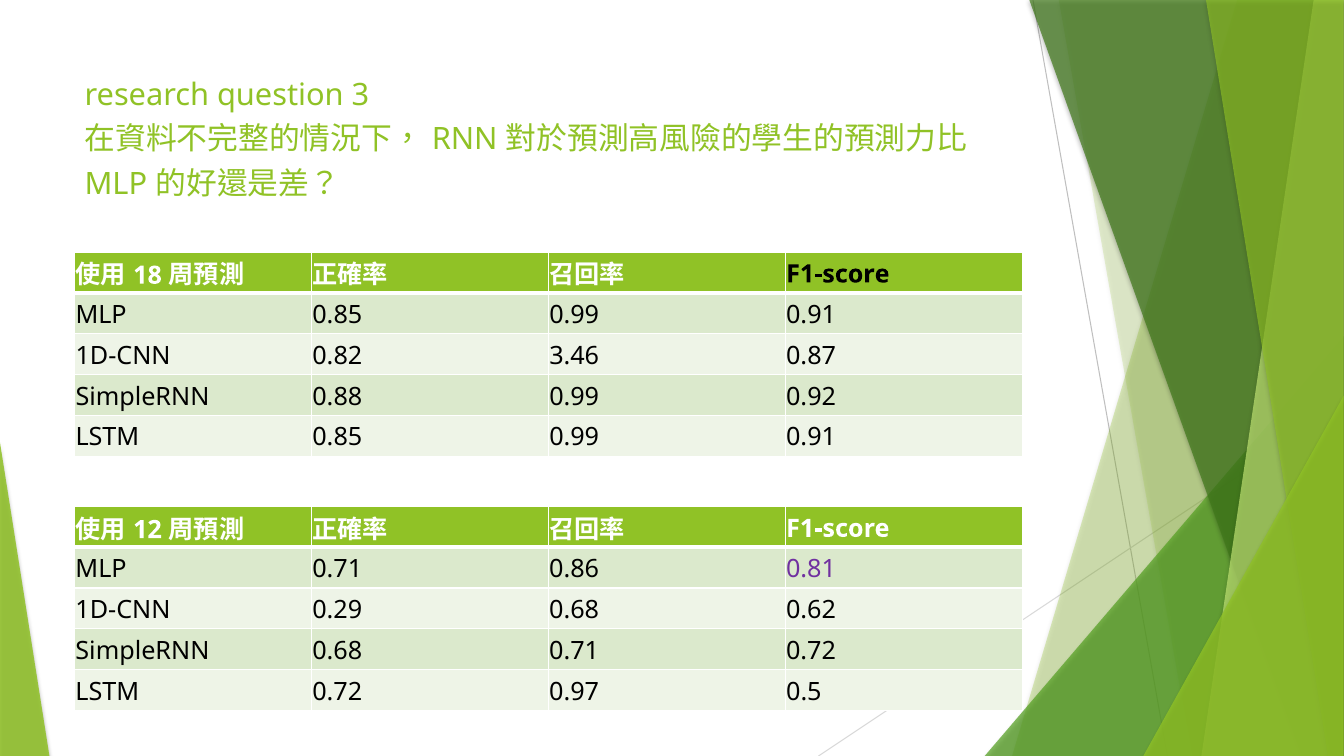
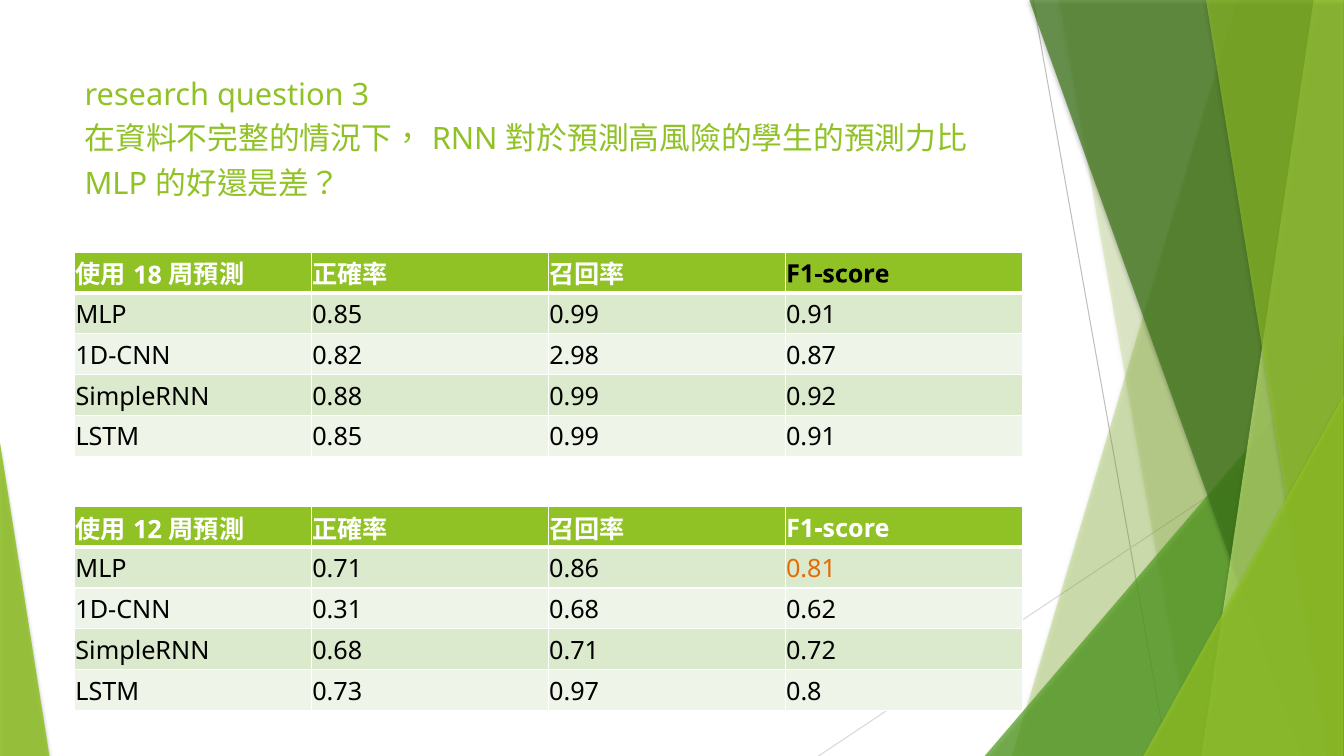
3.46: 3.46 -> 2.98
0.81 colour: purple -> orange
0.29: 0.29 -> 0.31
LSTM 0.72: 0.72 -> 0.73
0.5: 0.5 -> 0.8
